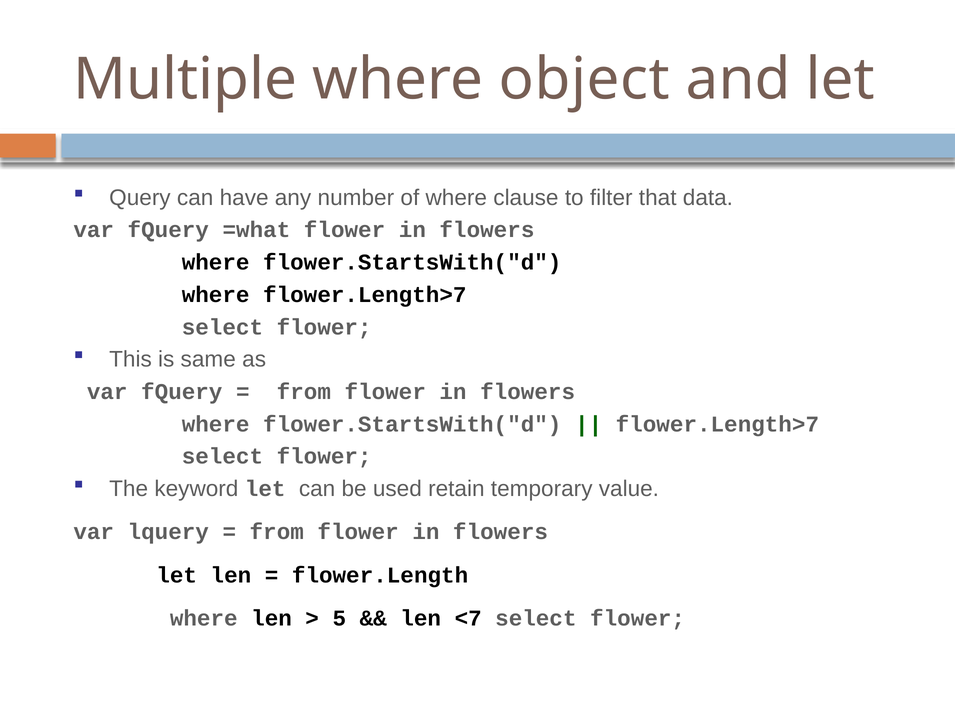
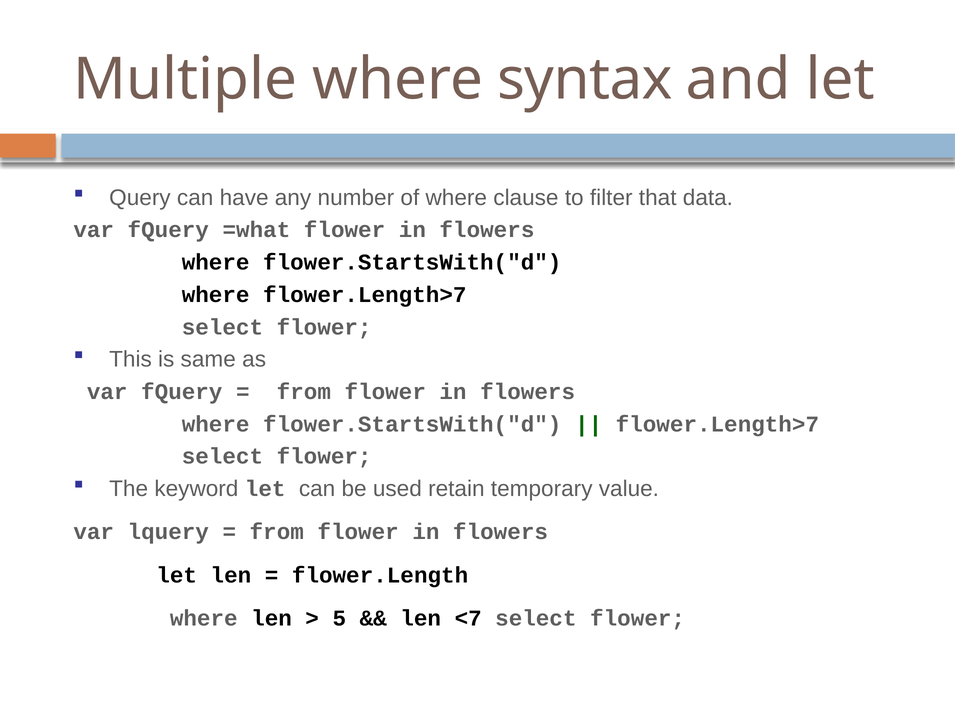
object: object -> syntax
